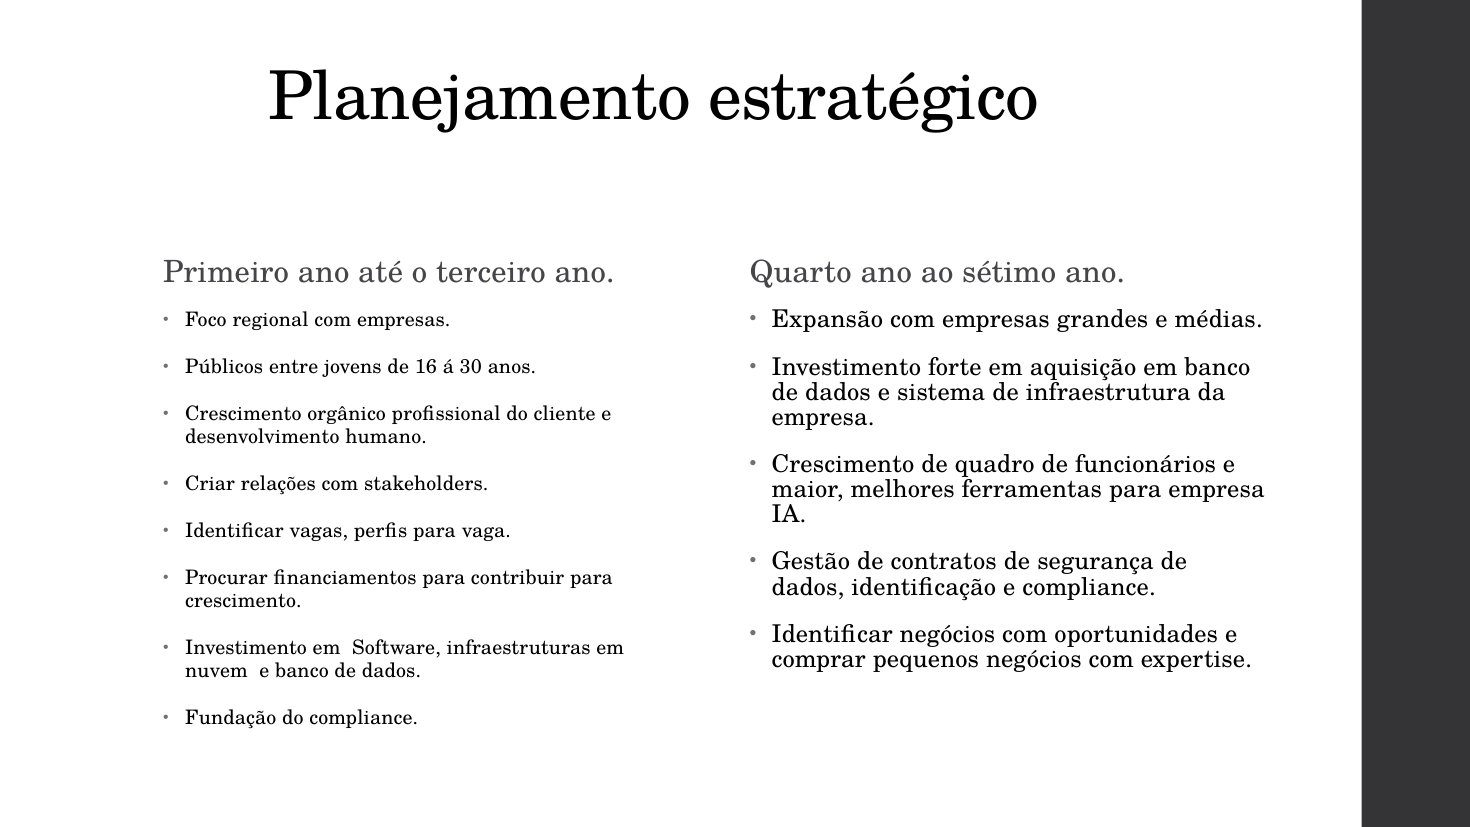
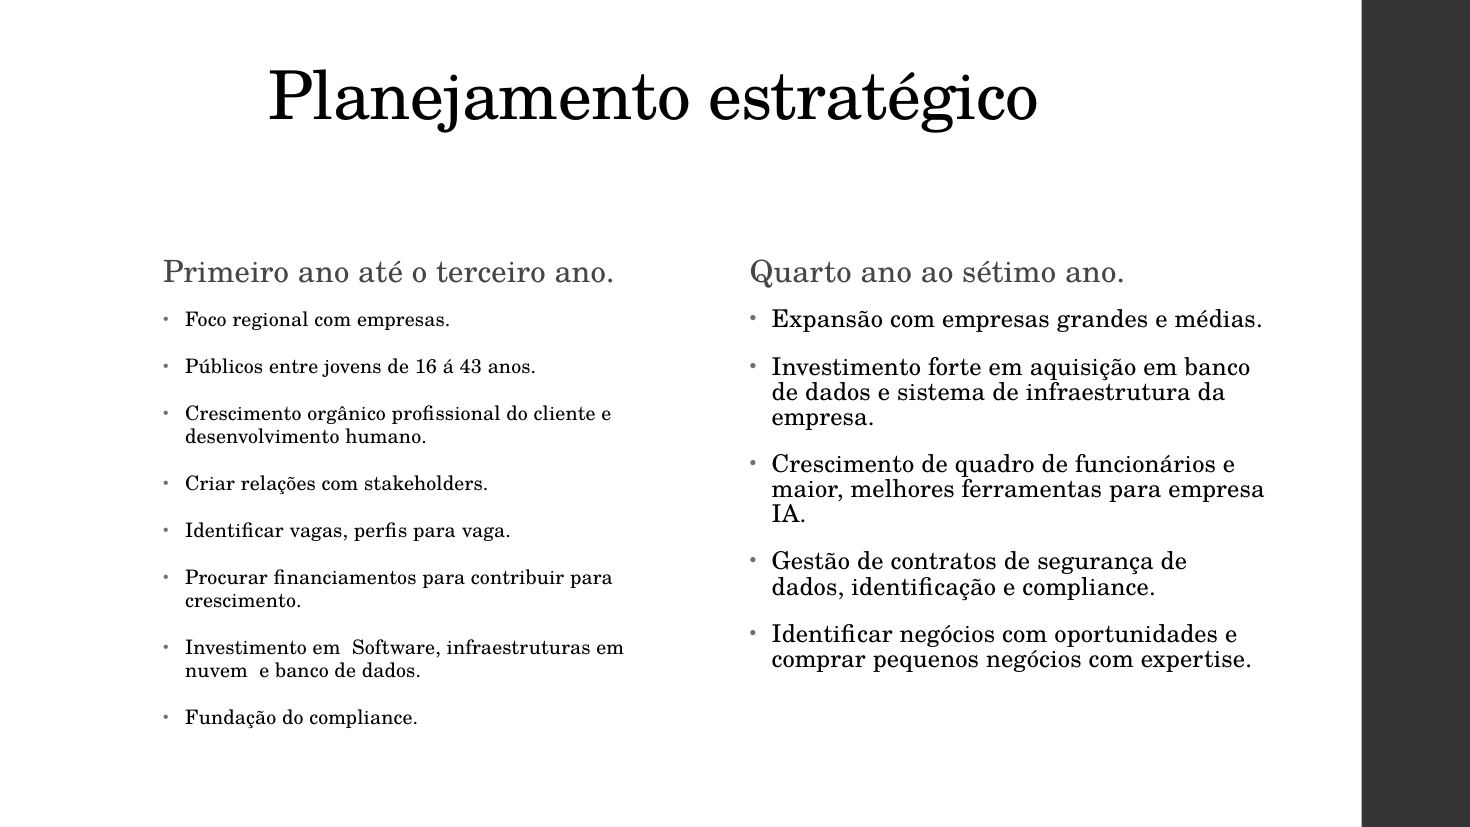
30: 30 -> 43
